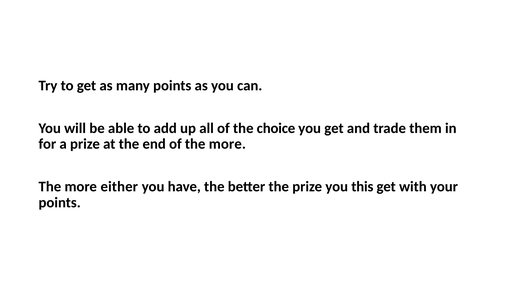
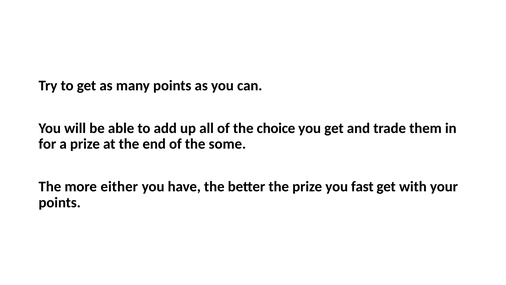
of the more: more -> some
this: this -> fast
